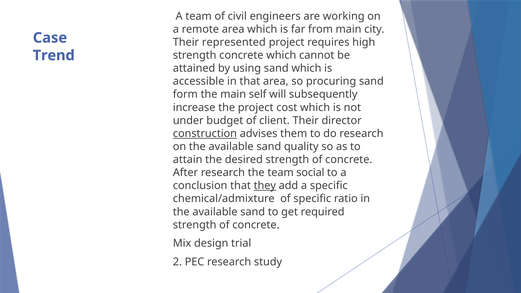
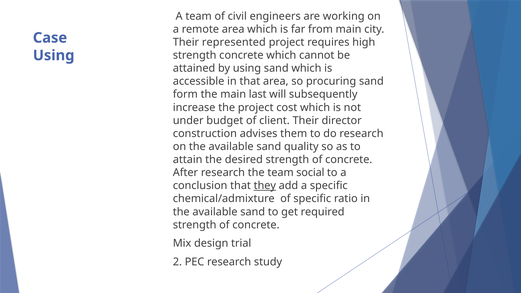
Trend at (54, 55): Trend -> Using
self: self -> last
construction underline: present -> none
